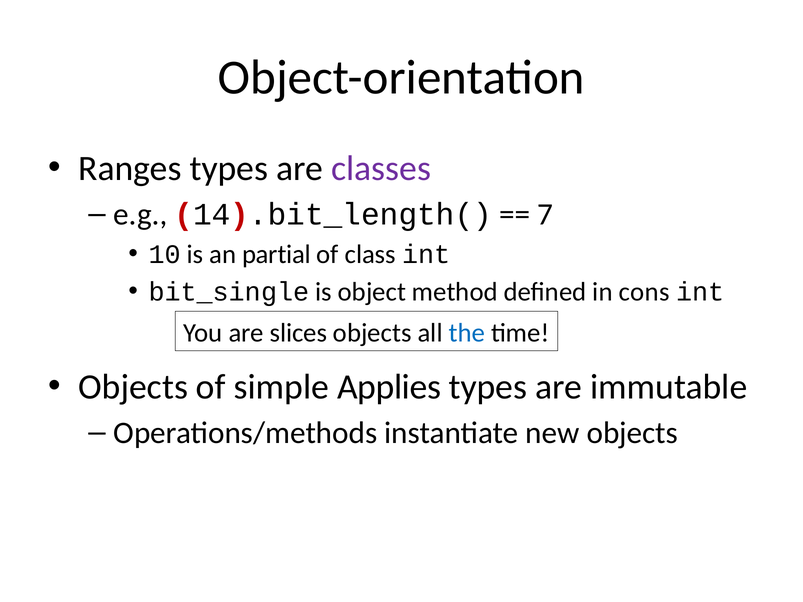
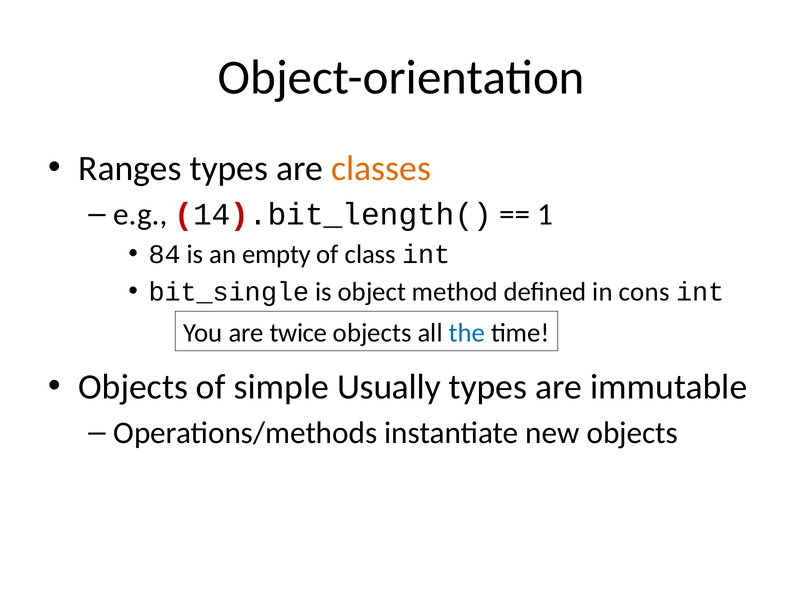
classes colour: purple -> orange
7: 7 -> 1
10: 10 -> 84
partial: partial -> empty
slices: slices -> twice
Applies: Applies -> Usually
